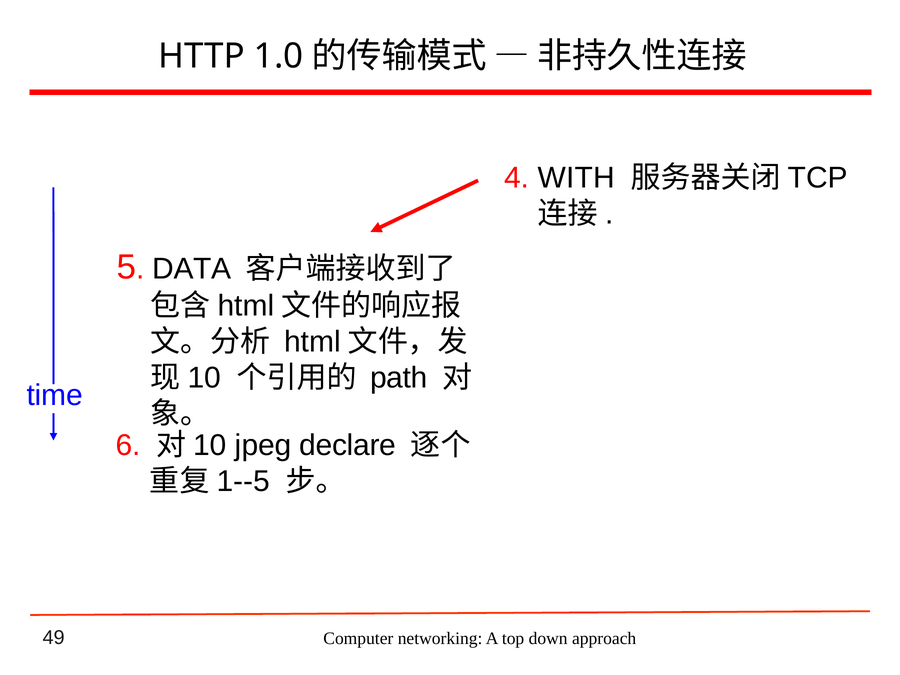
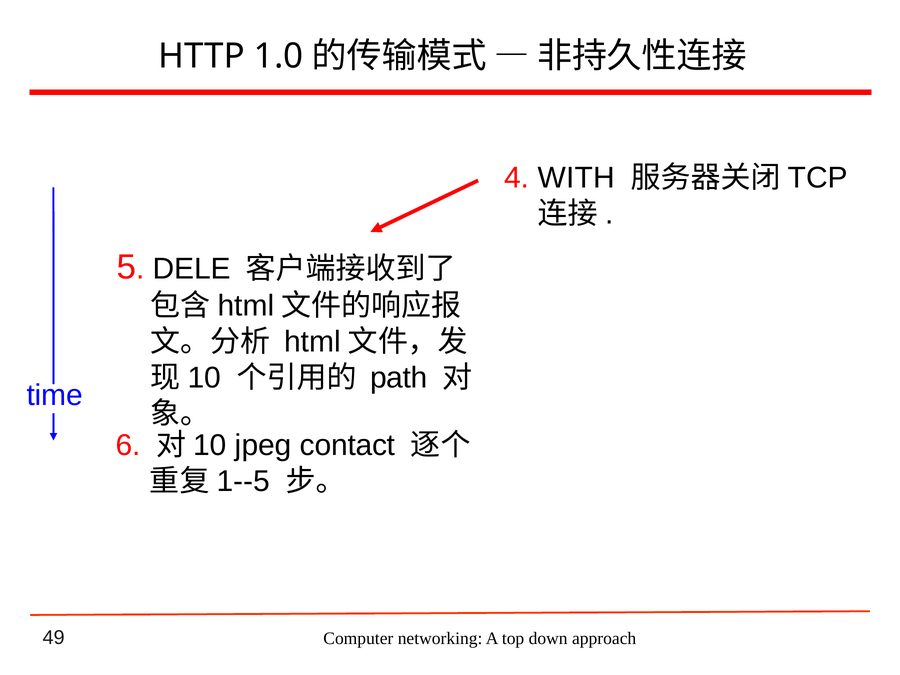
DATA: DATA -> DELE
declare: declare -> contact
